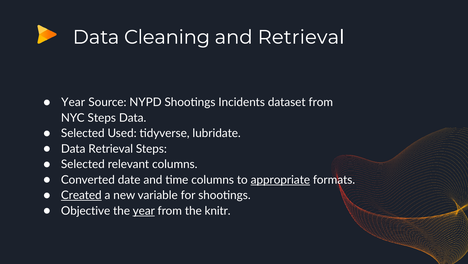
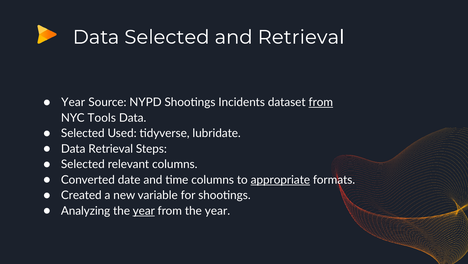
Data Cleaning: Cleaning -> Selected
from at (321, 102) underline: none -> present
NYC Steps: Steps -> Tools
Created underline: present -> none
Objective: Objective -> Analyzing
from the knitr: knitr -> year
